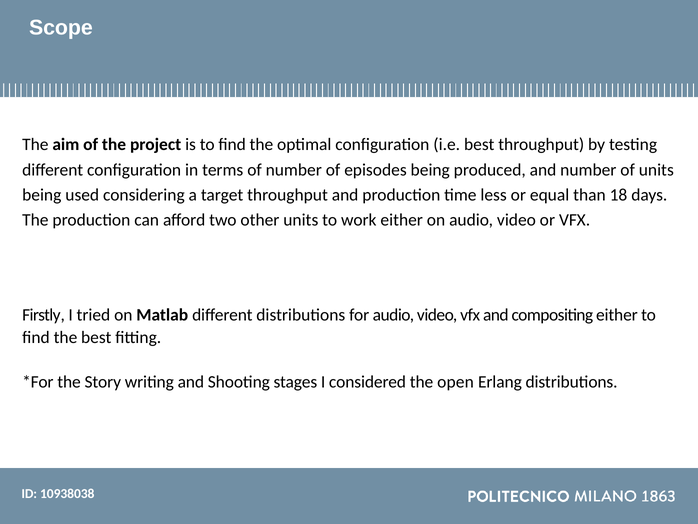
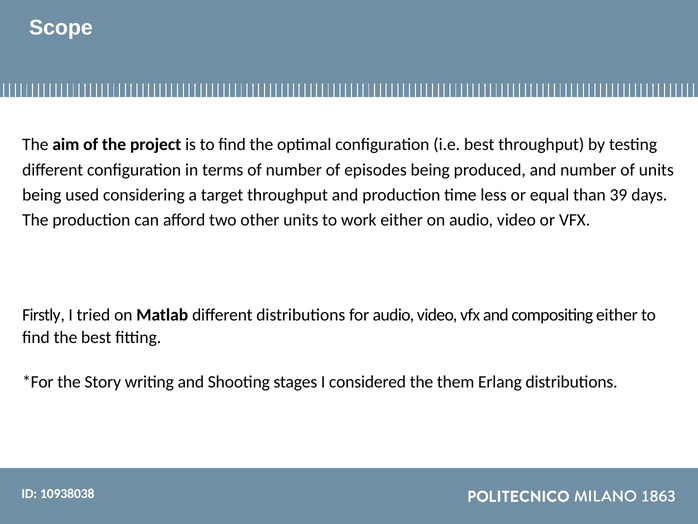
18: 18 -> 39
open: open -> them
